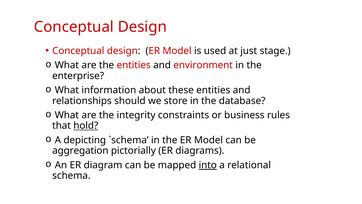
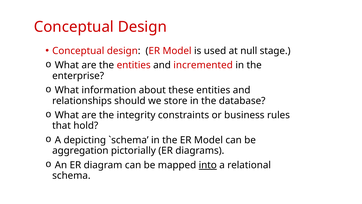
just: just -> null
environment: environment -> incremented
hold underline: present -> none
